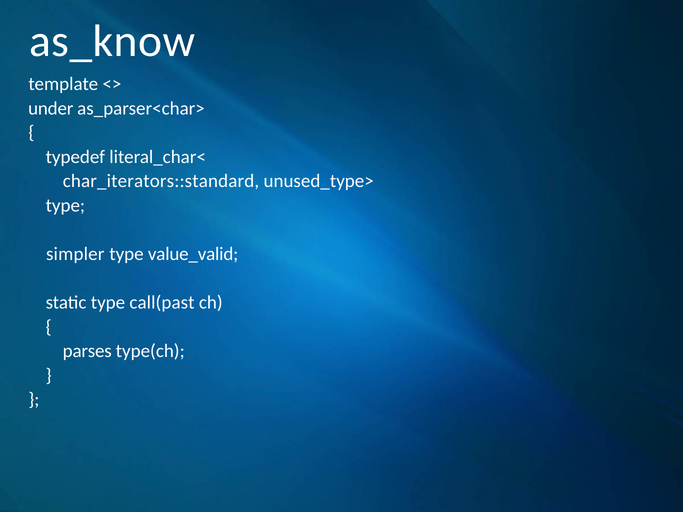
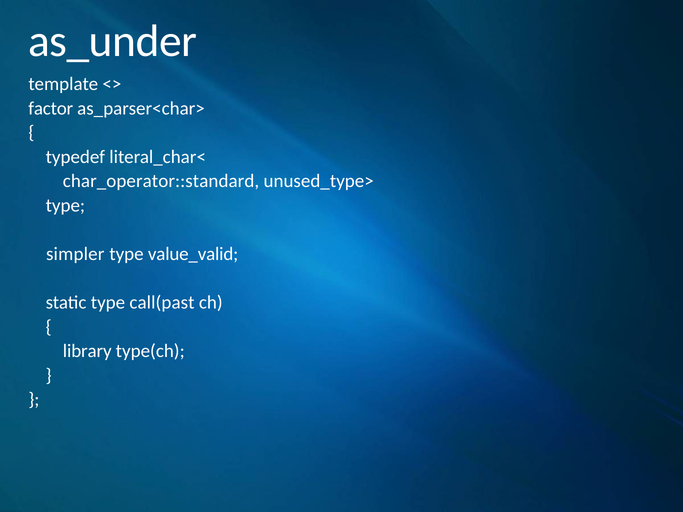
as_know: as_know -> as_under
under: under -> factor
char_iterators::standard: char_iterators::standard -> char_operator::standard
parses: parses -> library
